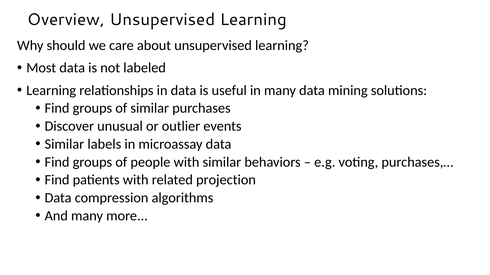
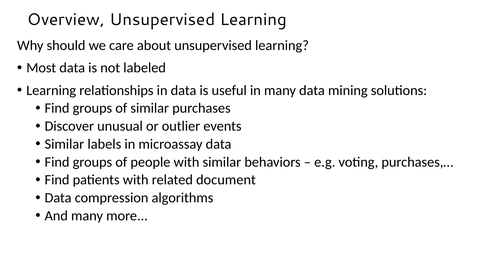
projection: projection -> document
